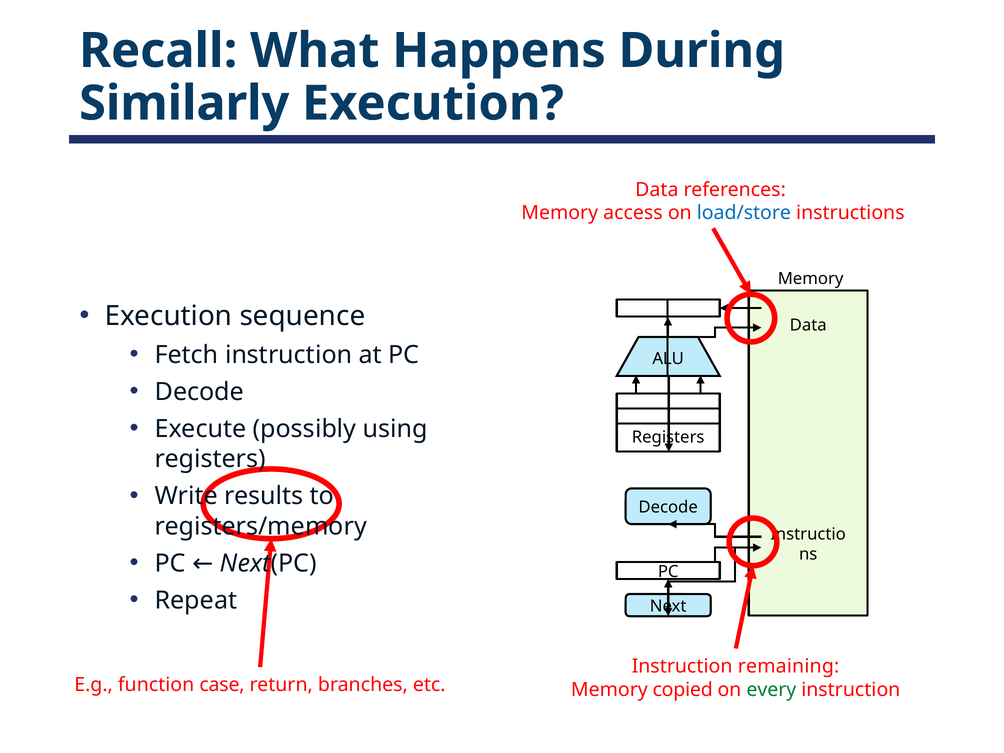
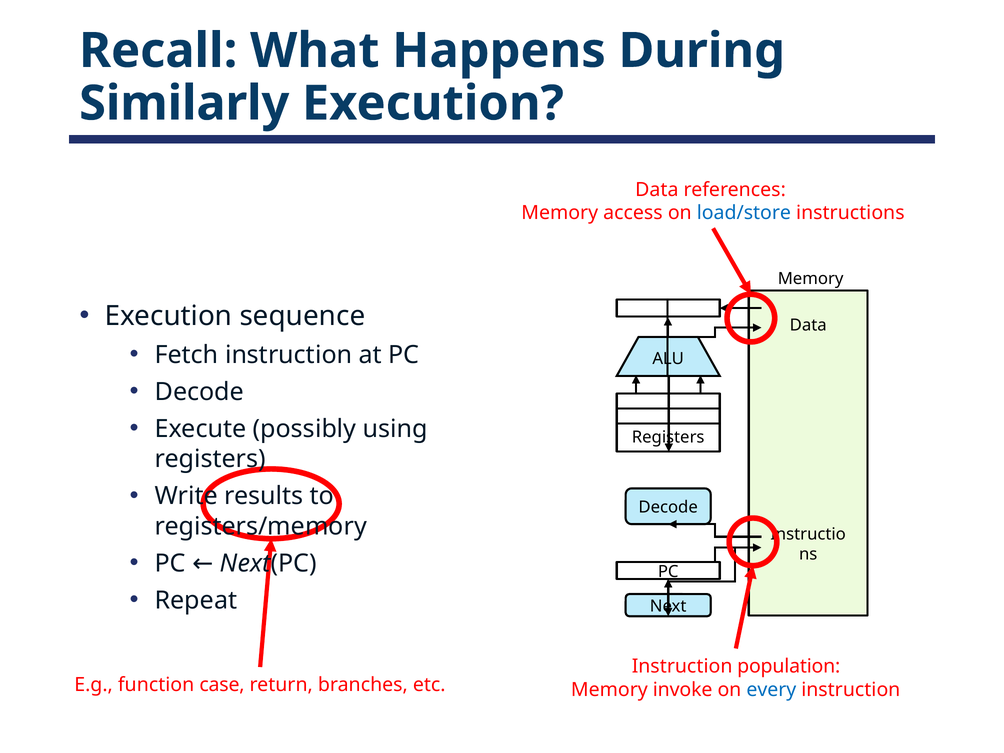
remaining: remaining -> population
copied: copied -> invoke
every colour: green -> blue
